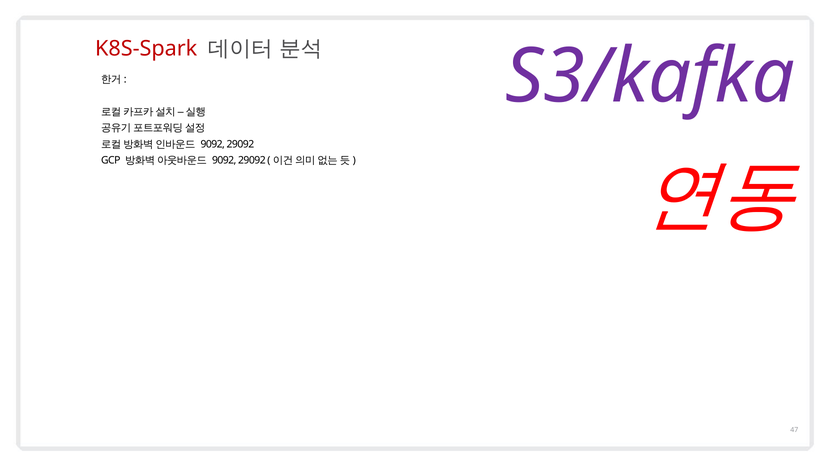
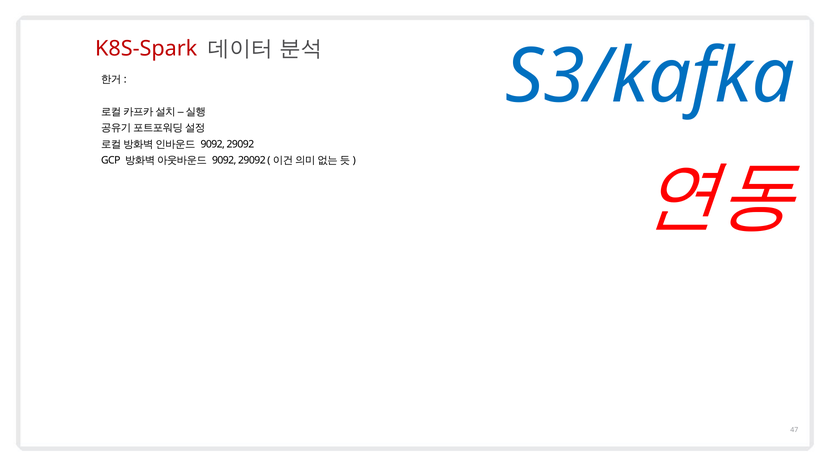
S3/kafka colour: purple -> blue
